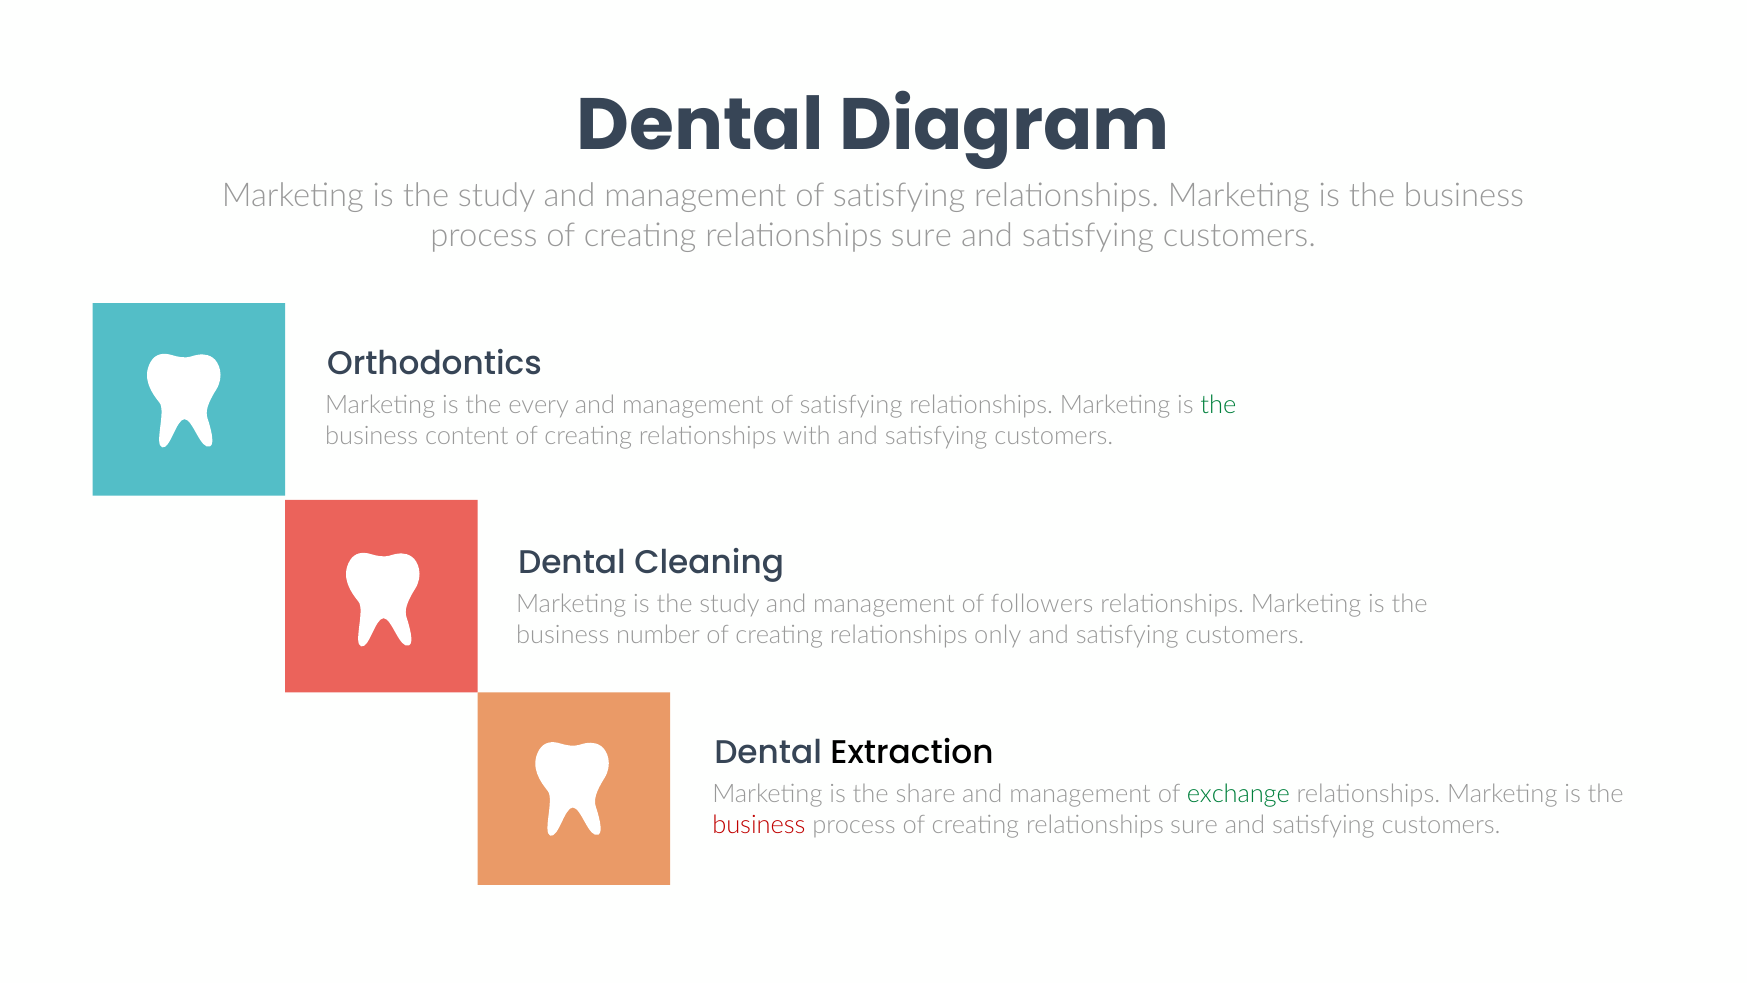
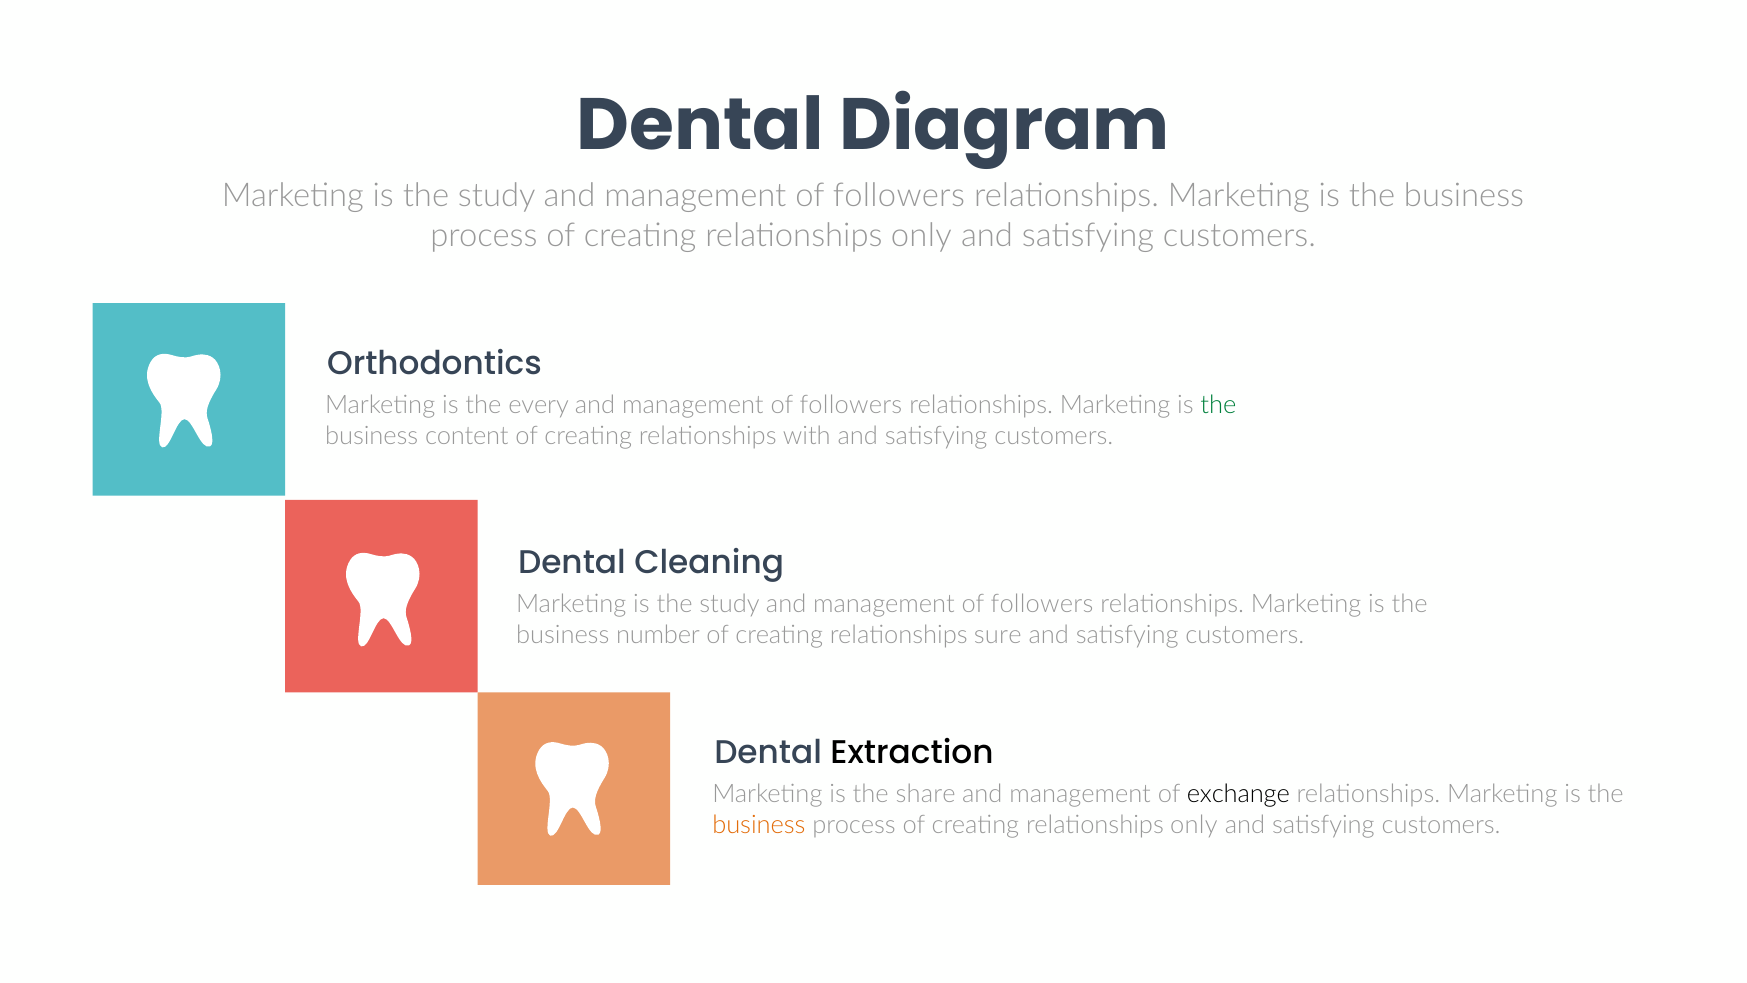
satisfying at (899, 196): satisfying -> followers
sure at (921, 235): sure -> only
satisfying at (851, 405): satisfying -> followers
only: only -> sure
exchange colour: green -> black
business at (759, 825) colour: red -> orange
sure at (1194, 825): sure -> only
